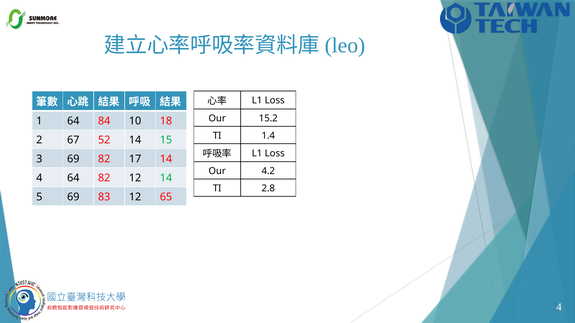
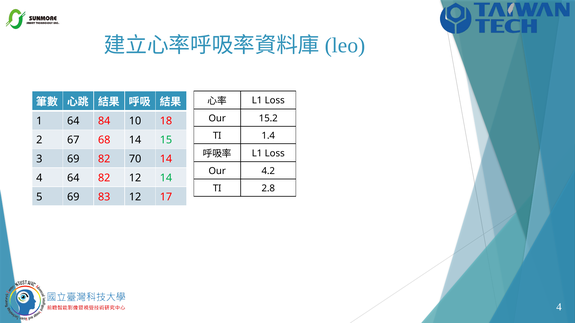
52: 52 -> 68
17: 17 -> 70
65: 65 -> 17
